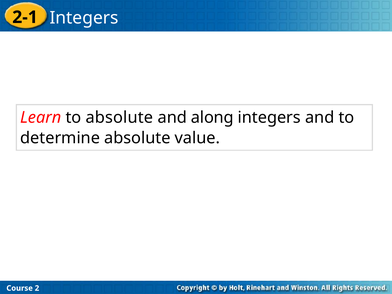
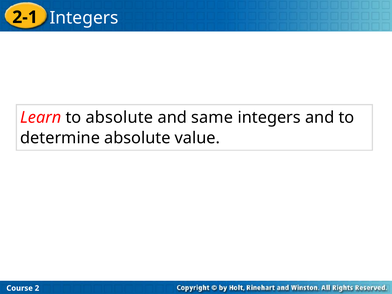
along: along -> same
